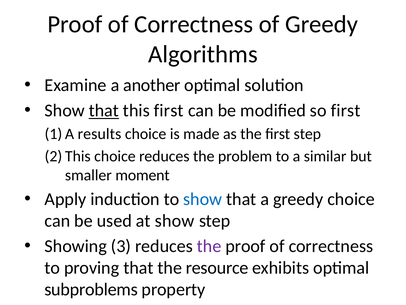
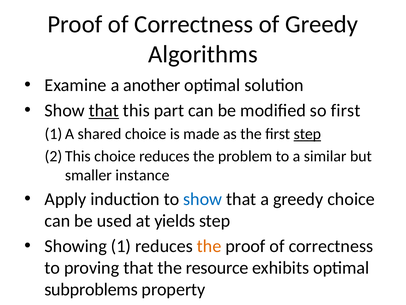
this first: first -> part
results: results -> shared
step at (307, 134) underline: none -> present
moment: moment -> instance
at show: show -> yields
3: 3 -> 1
the at (209, 246) colour: purple -> orange
